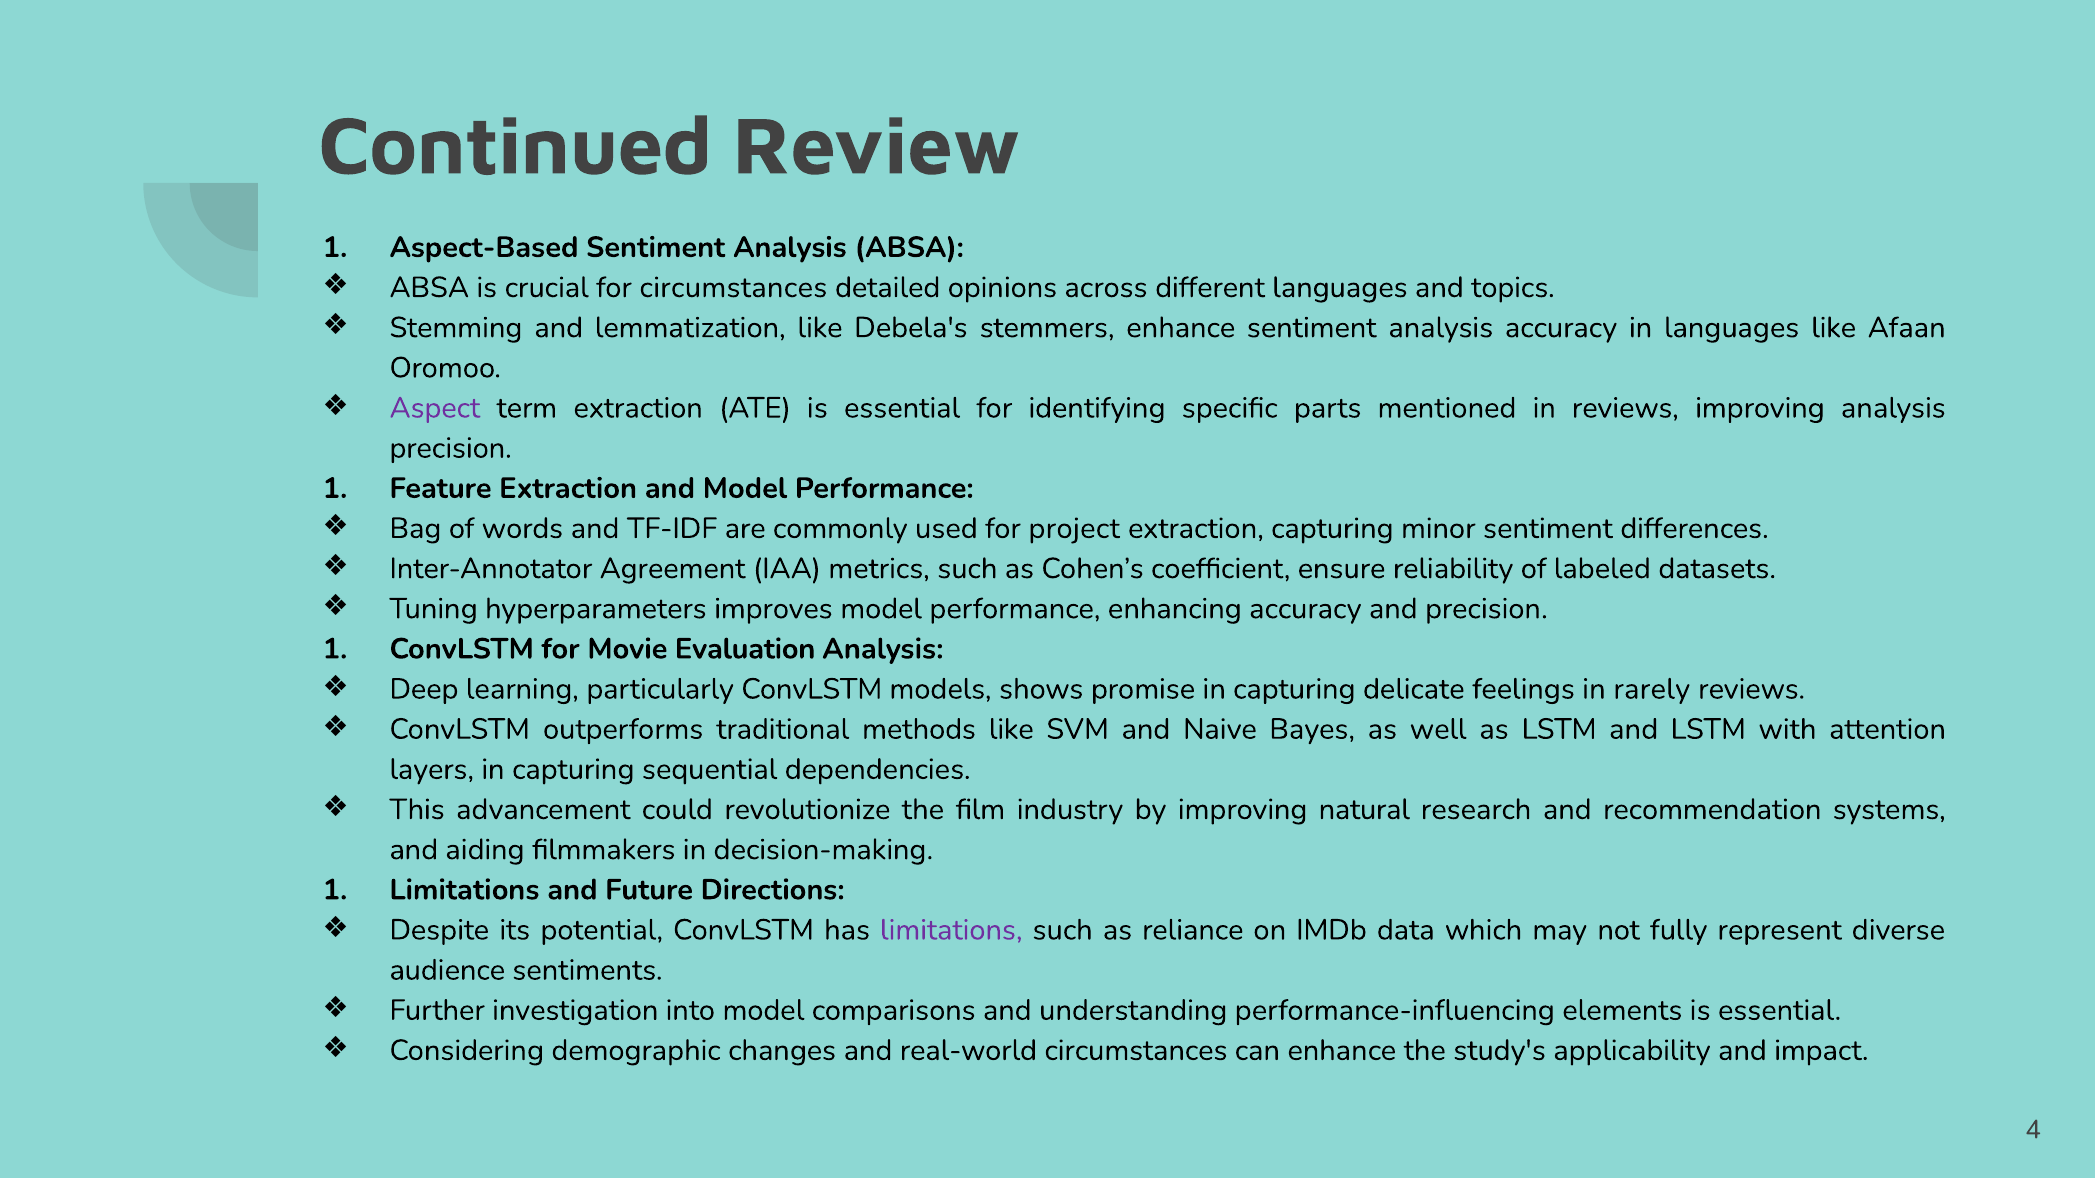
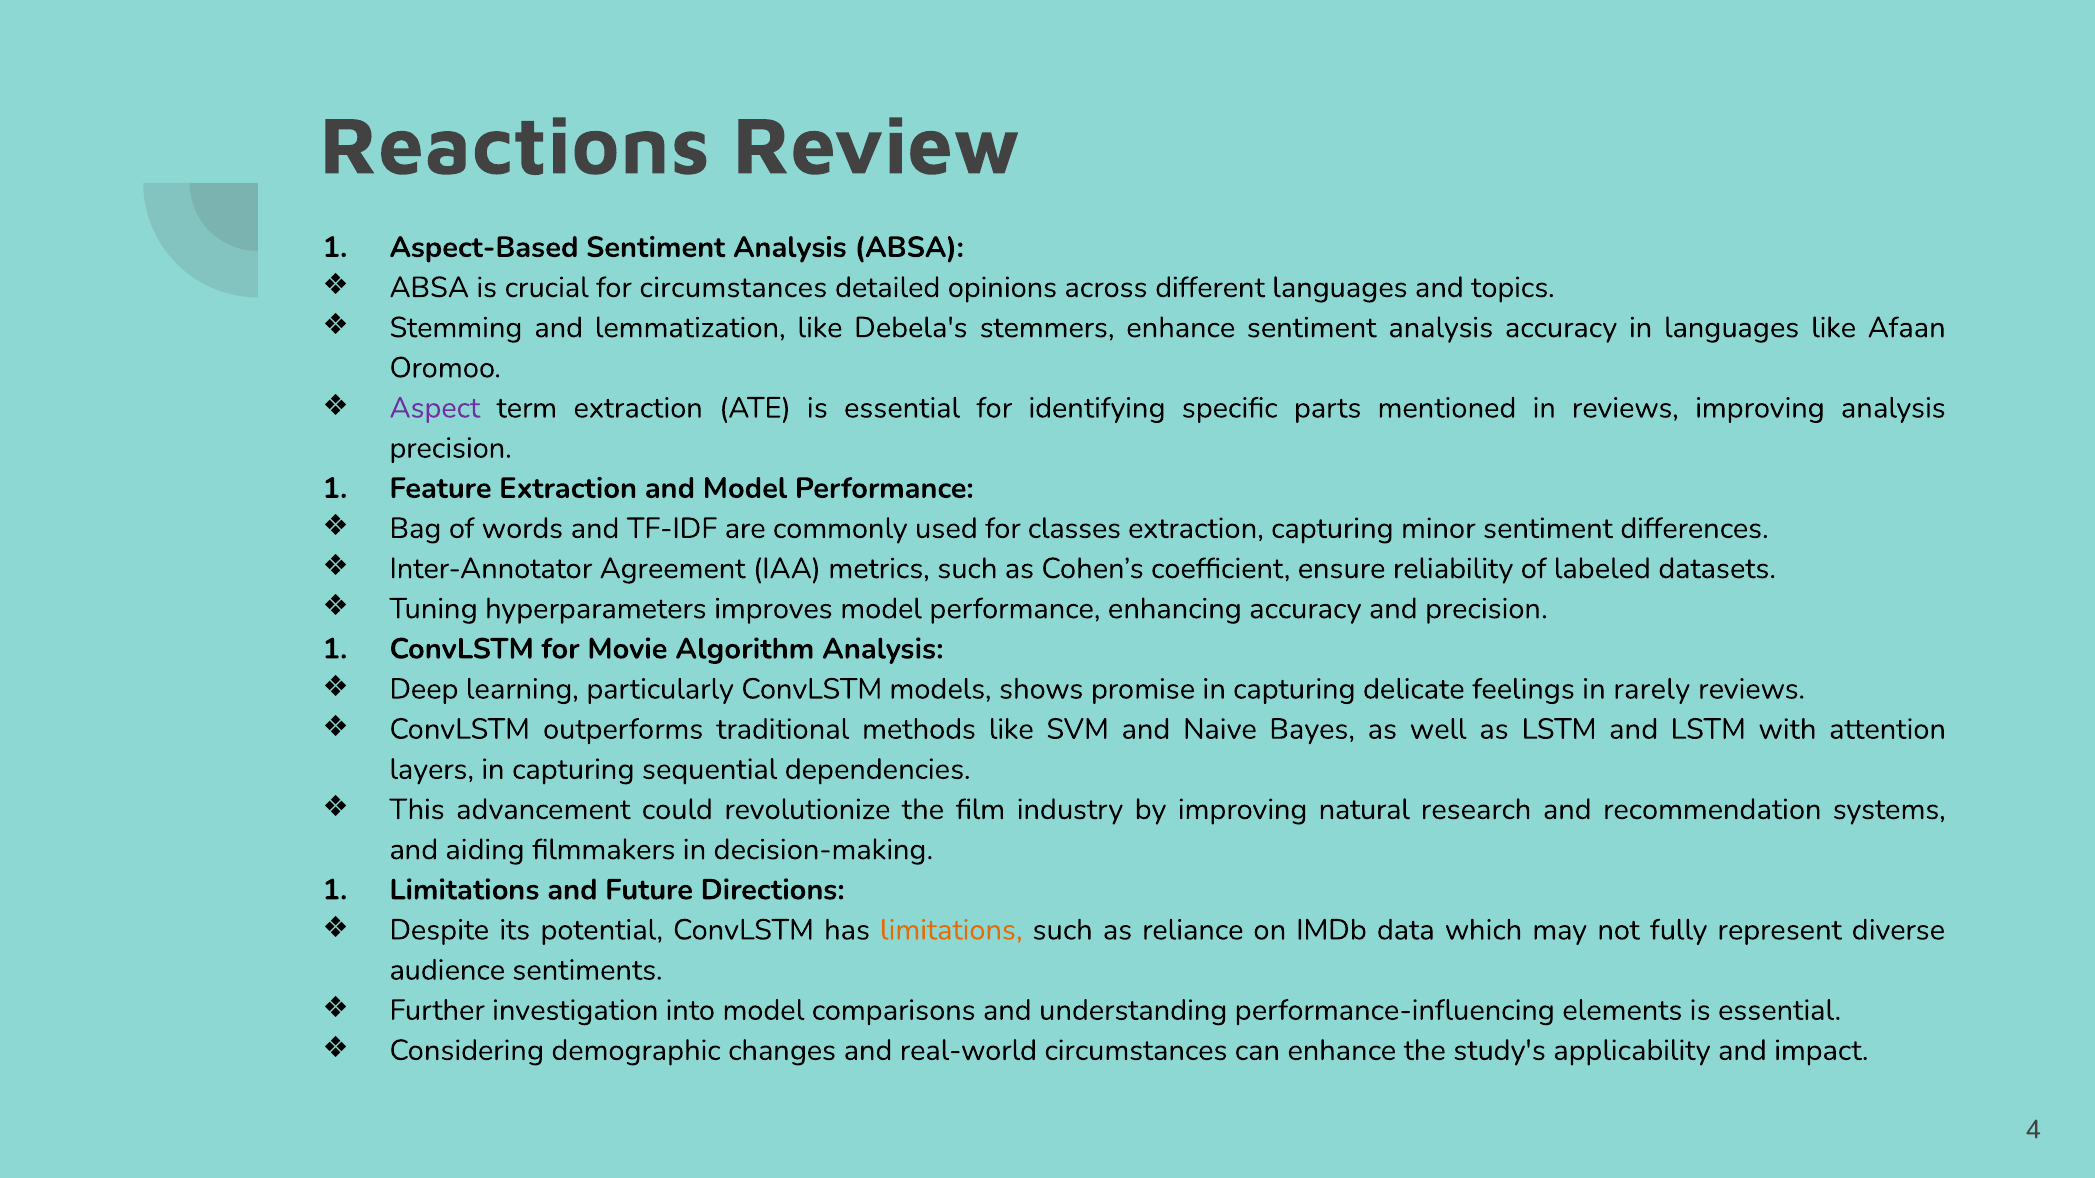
Continued: Continued -> Reactions
project: project -> classes
Evaluation: Evaluation -> Algorithm
limitations at (951, 930) colour: purple -> orange
